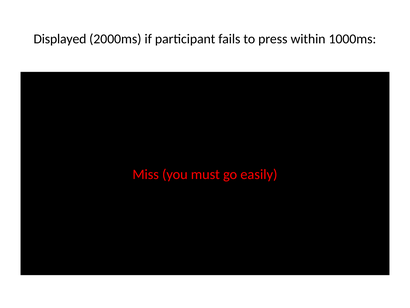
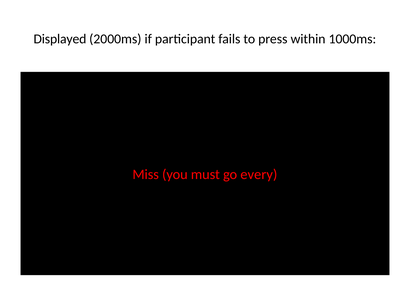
easily: easily -> every
